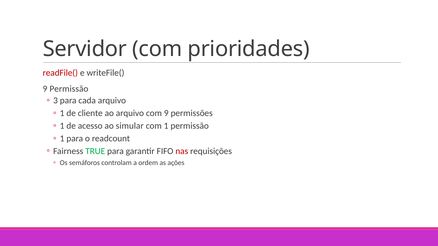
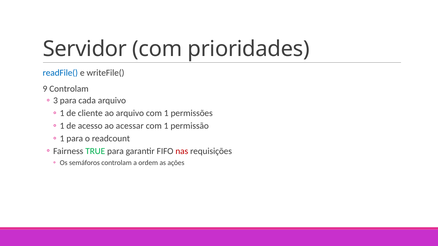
readFile( colour: red -> blue
9 Permissão: Permissão -> Controlam
arquivo com 9: 9 -> 1
simular: simular -> acessar
